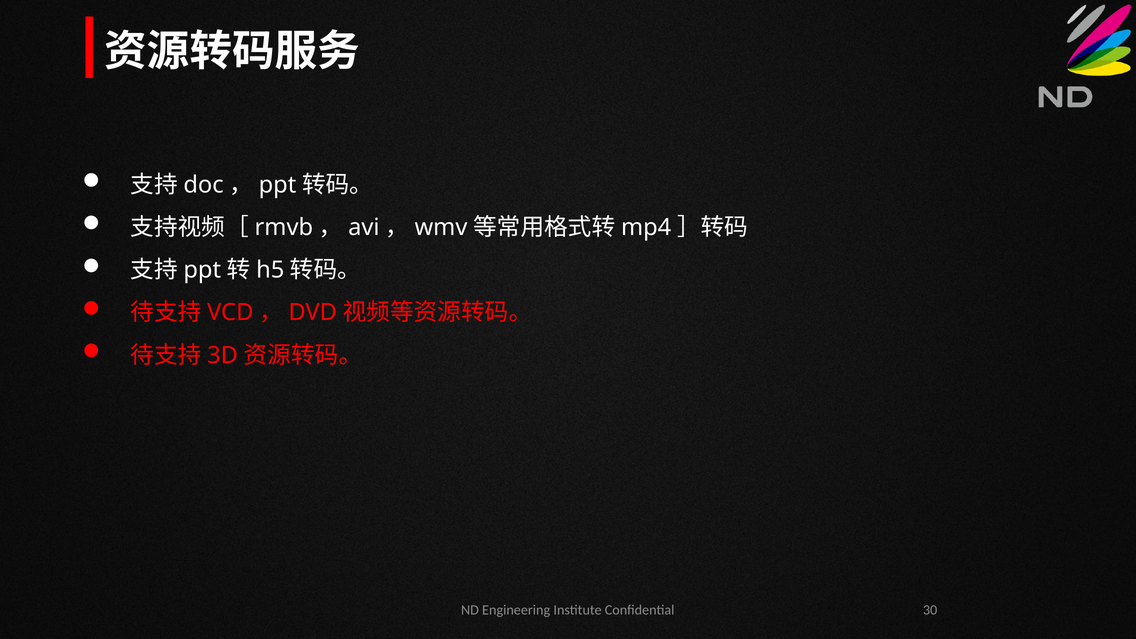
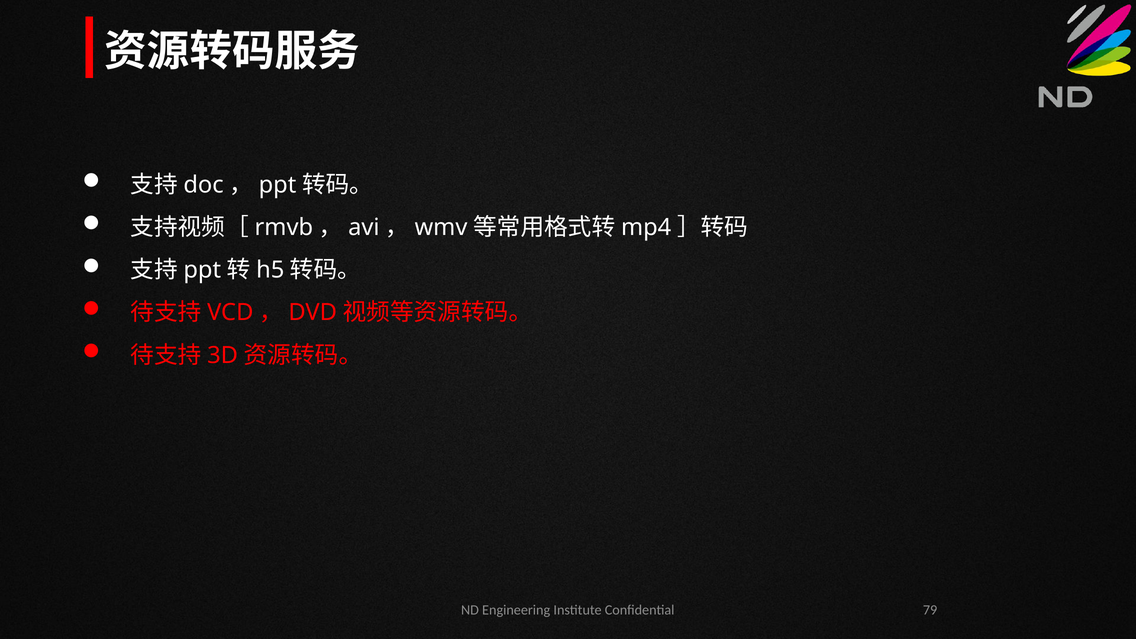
30: 30 -> 79
